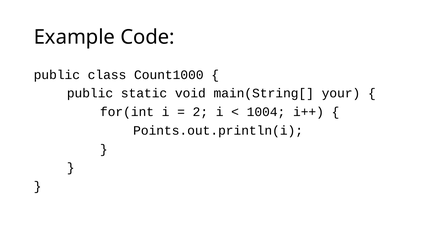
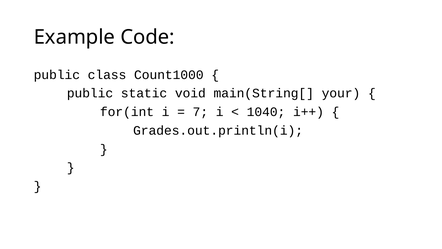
2: 2 -> 7
1004: 1004 -> 1040
Points.out.println(i: Points.out.println(i -> Grades.out.println(i
